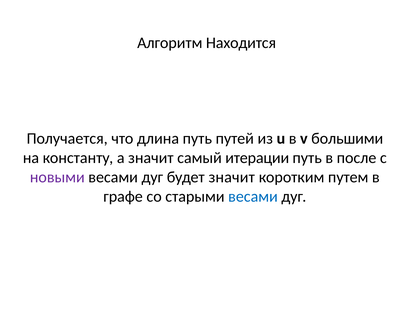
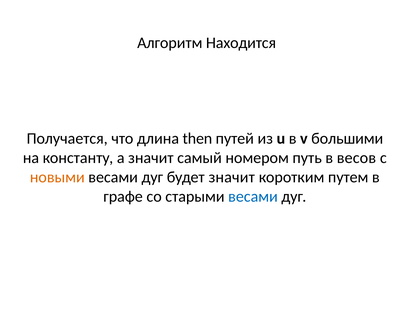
длина путь: путь -> then
итерации: итерации -> номером
после: после -> весов
новыми colour: purple -> orange
